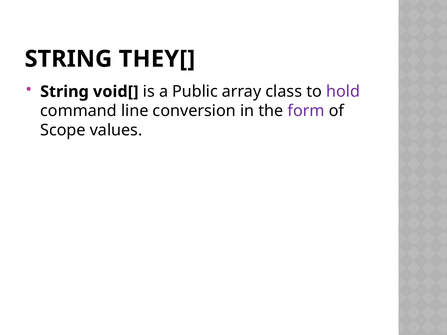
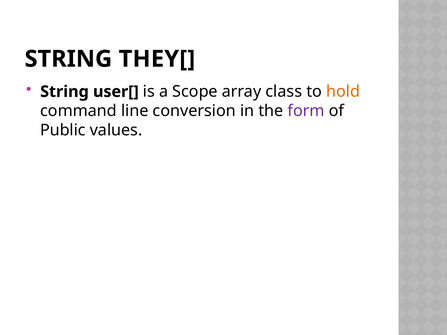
void[: void[ -> user[
Public: Public -> Scope
hold colour: purple -> orange
Scope: Scope -> Public
